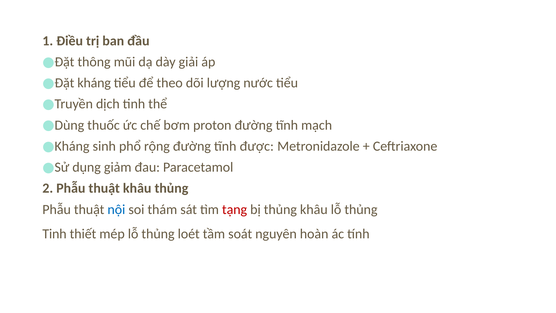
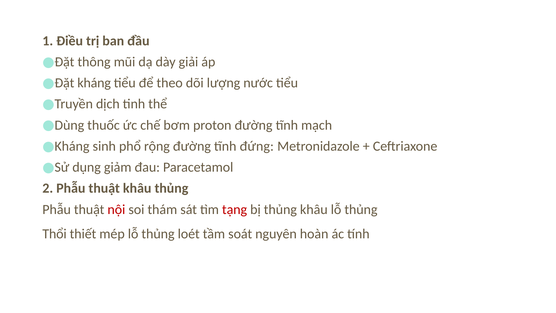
được: được -> đứng
nội colour: blue -> red
Tinh at (54, 234): Tinh -> Thổi
